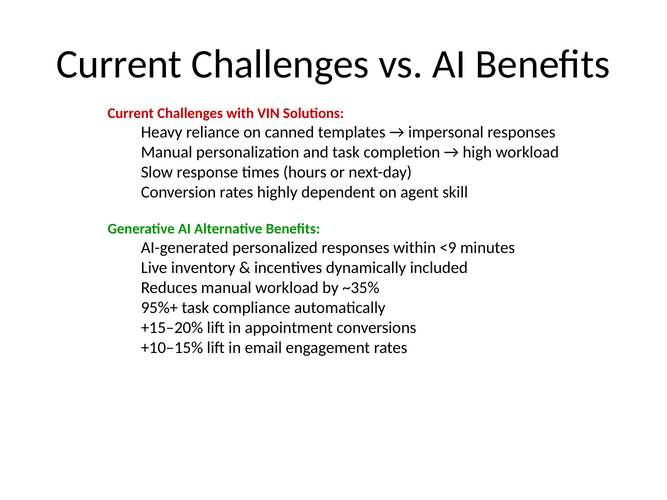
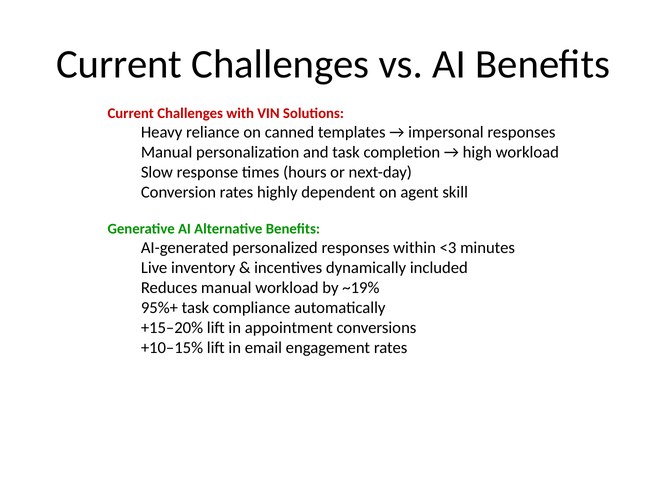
<9: <9 -> <3
~35%: ~35% -> ~19%
